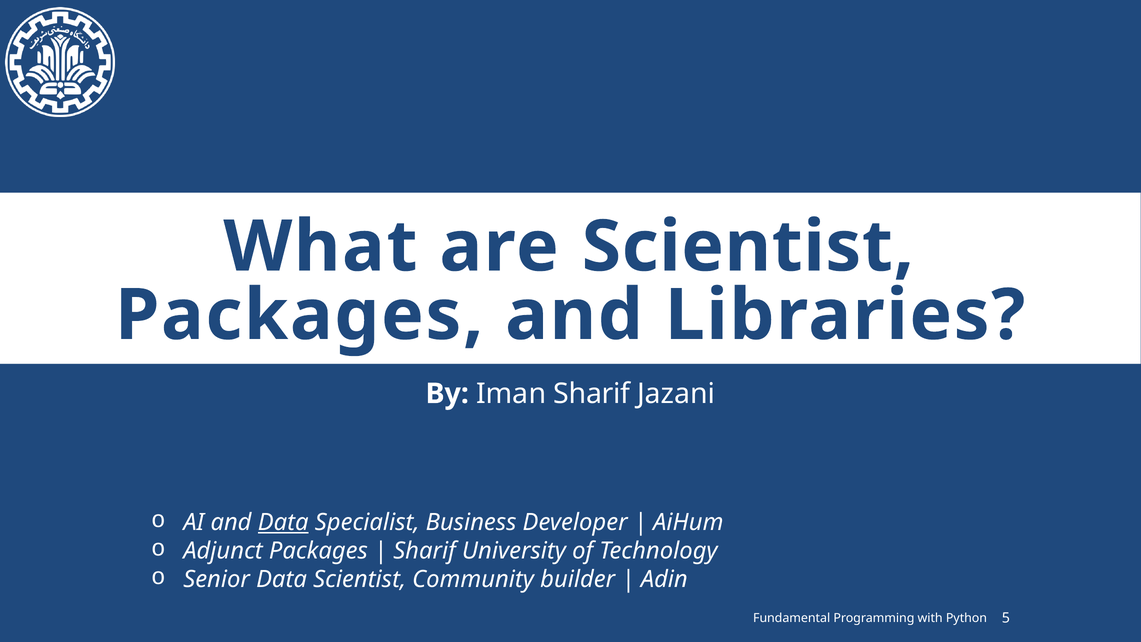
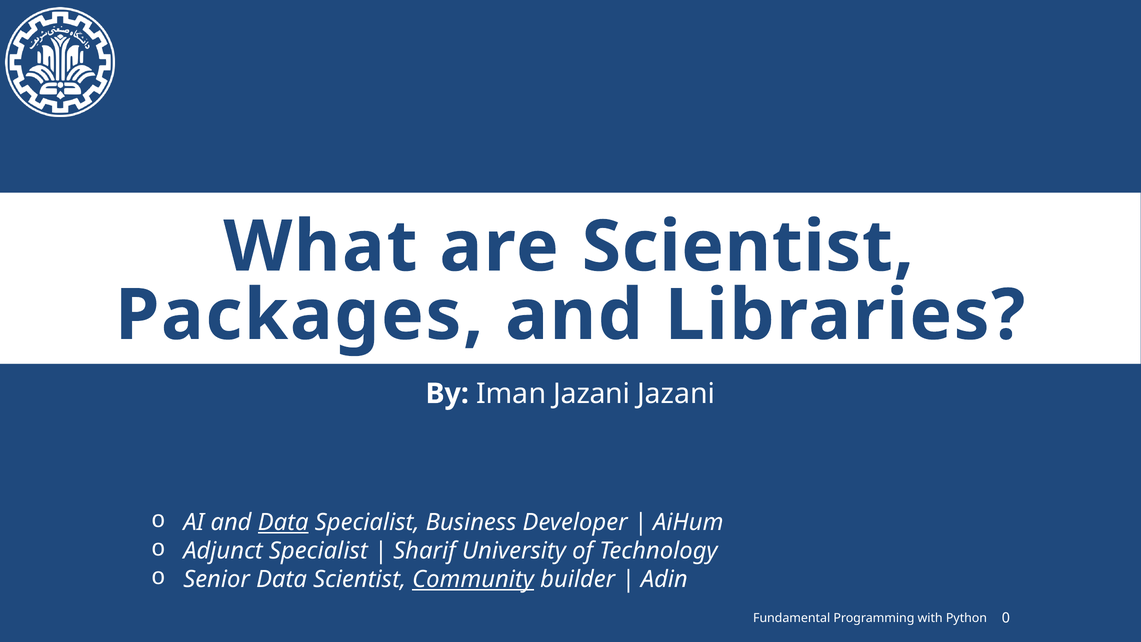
Iman Sharif: Sharif -> Jazani
Adjunct Packages: Packages -> Specialist
Community underline: none -> present
5: 5 -> 0
